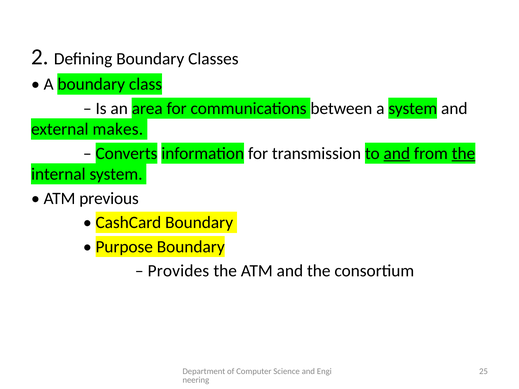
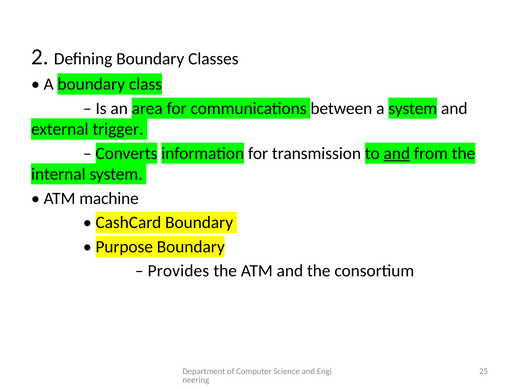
makes: makes -> trigger
the at (463, 153) underline: present -> none
previous: previous -> machine
